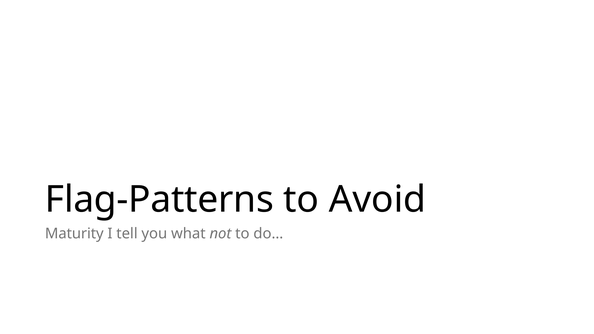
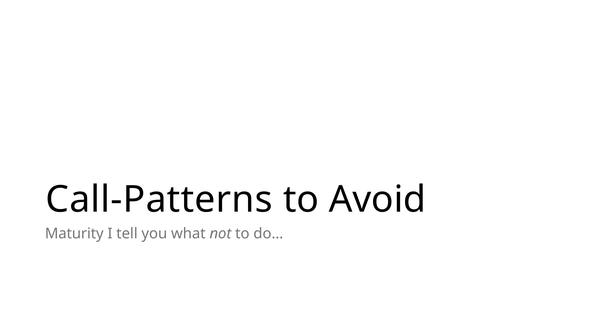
Flag-Patterns: Flag-Patterns -> Call-Patterns
